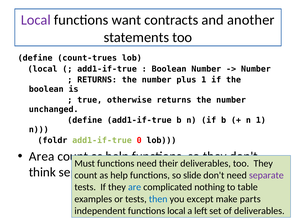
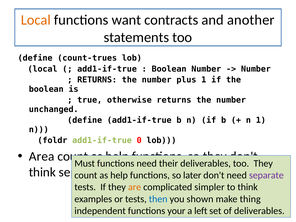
Local at (36, 20) colour: purple -> orange
slide: slide -> later
are colour: blue -> orange
nothing: nothing -> simpler
to table: table -> think
except: except -> shown
parts: parts -> thing
functions local: local -> your
